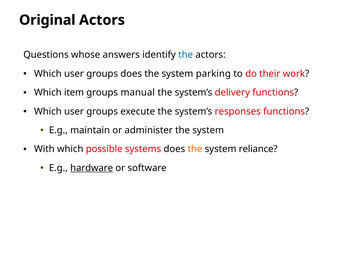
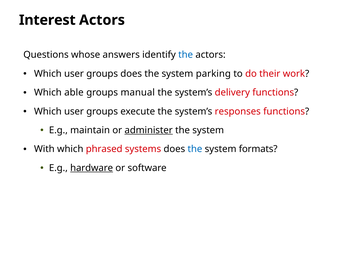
Original: Original -> Interest
item: item -> able
administer underline: none -> present
possible: possible -> phrased
the at (195, 149) colour: orange -> blue
reliance: reliance -> formats
